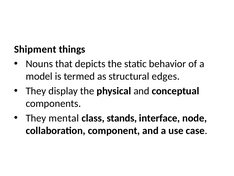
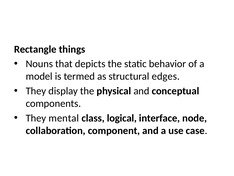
Shipment: Shipment -> Rectangle
stands: stands -> logical
